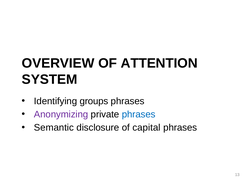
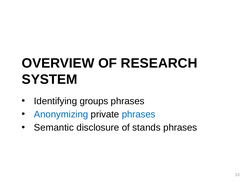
ATTENTION: ATTENTION -> RESEARCH
Anonymizing colour: purple -> blue
capital: capital -> stands
